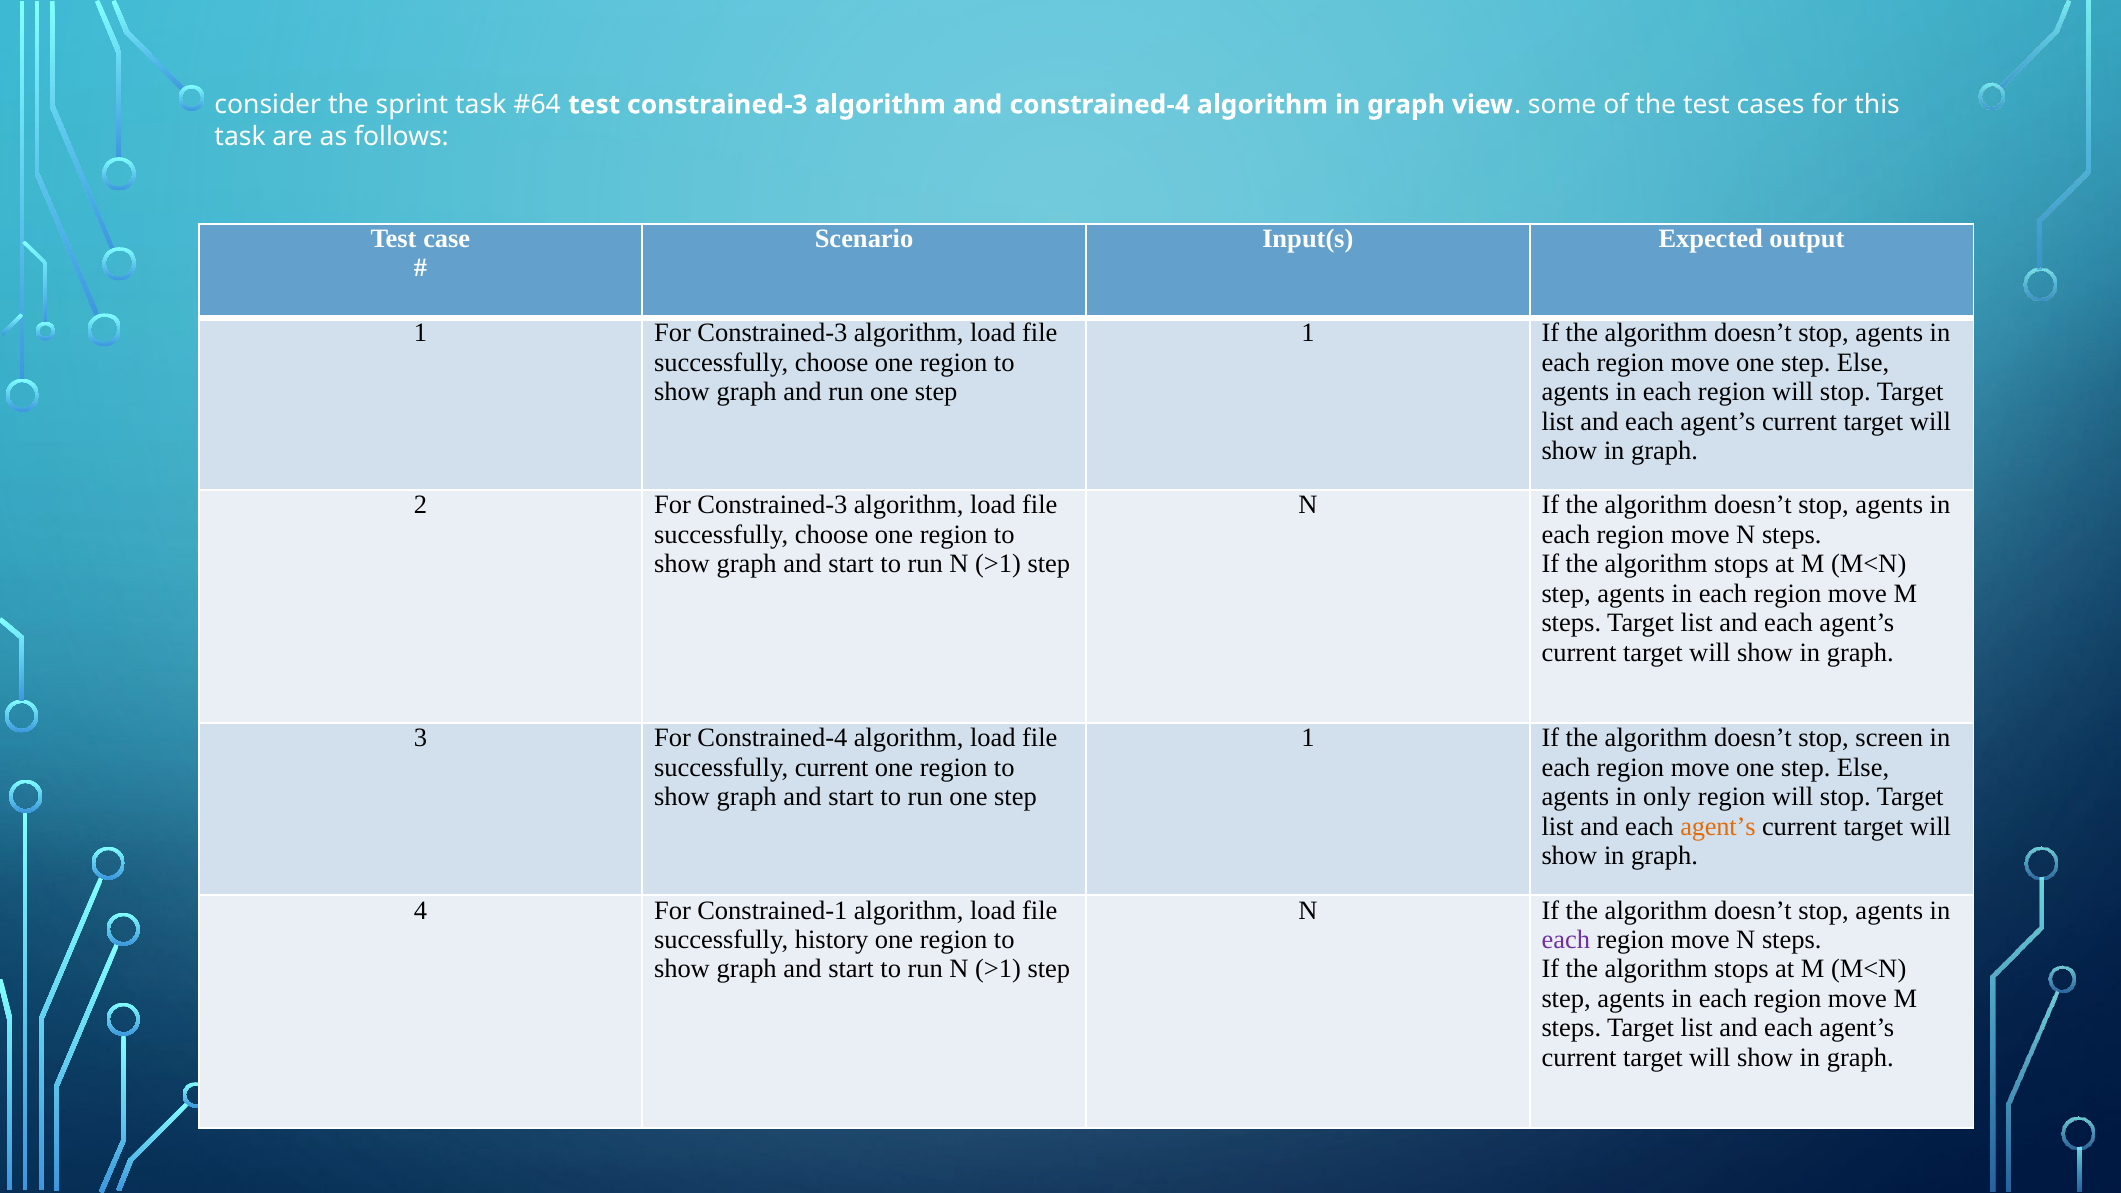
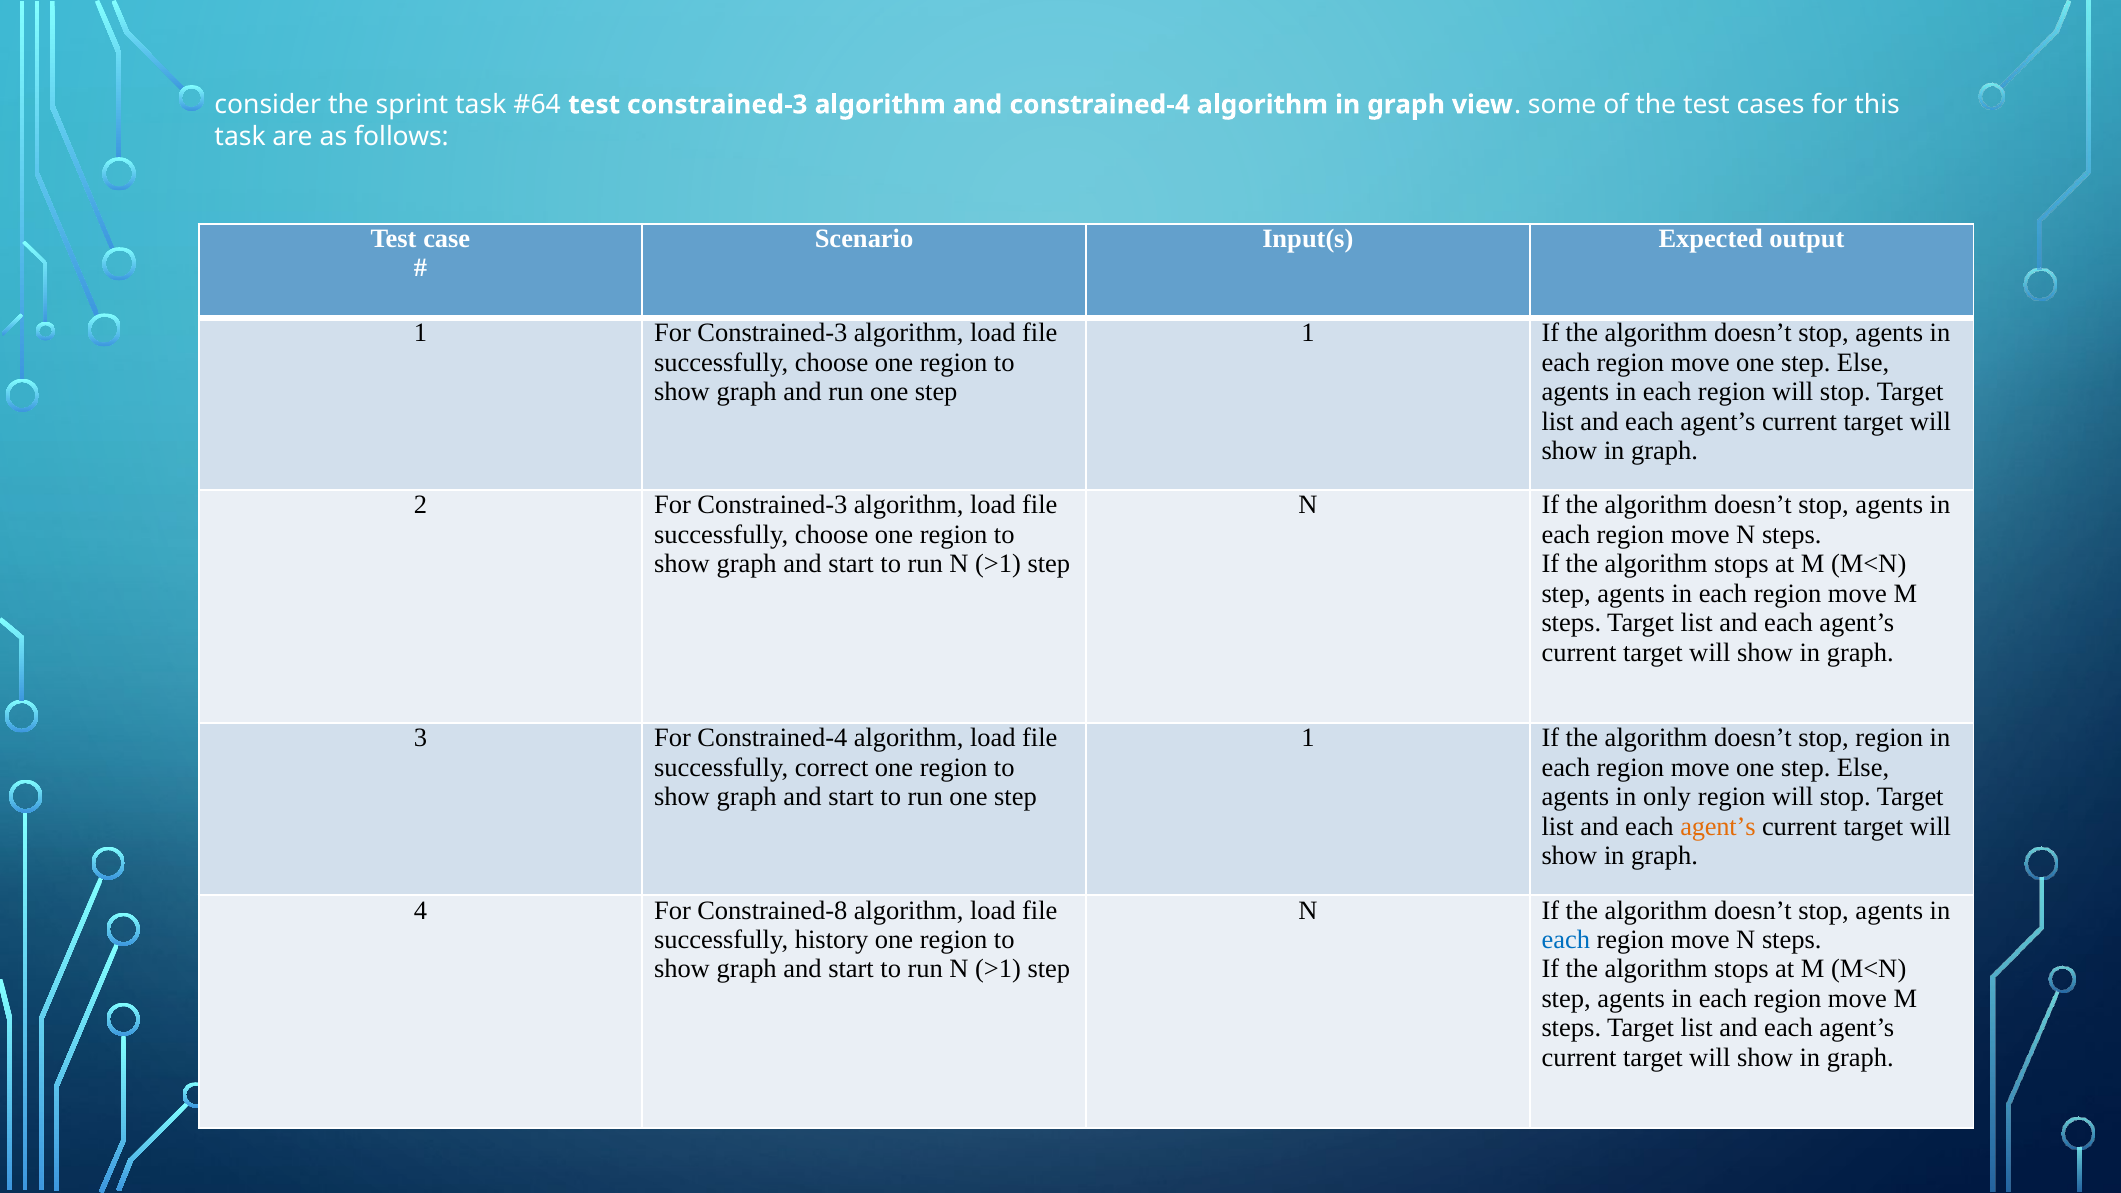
stop screen: screen -> region
successfully current: current -> correct
Constrained-1: Constrained-1 -> Constrained-8
each at (1566, 940) colour: purple -> blue
